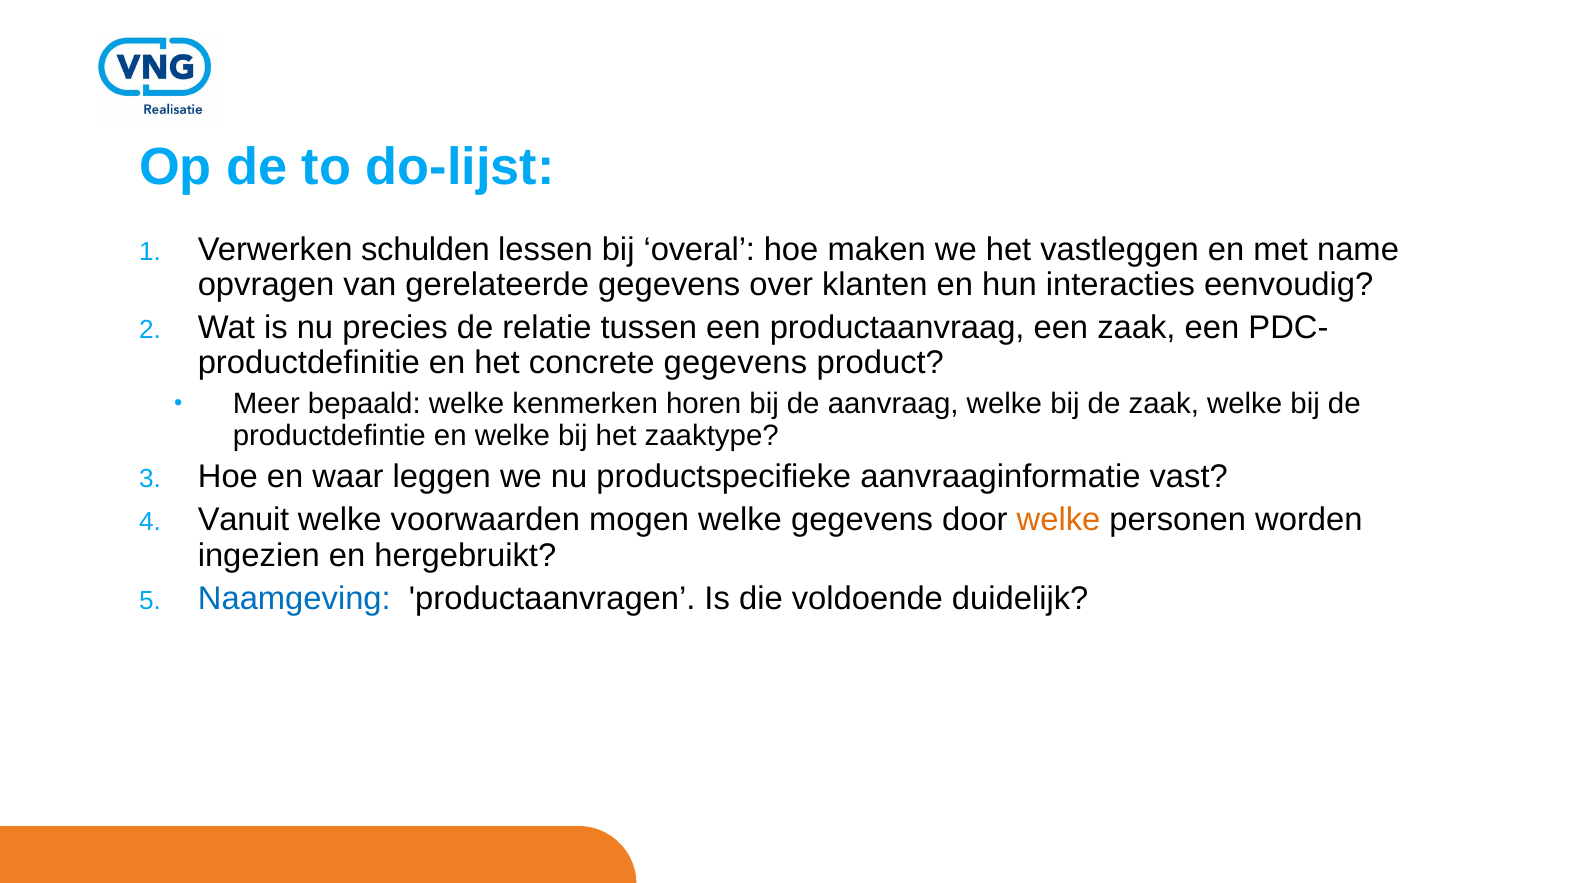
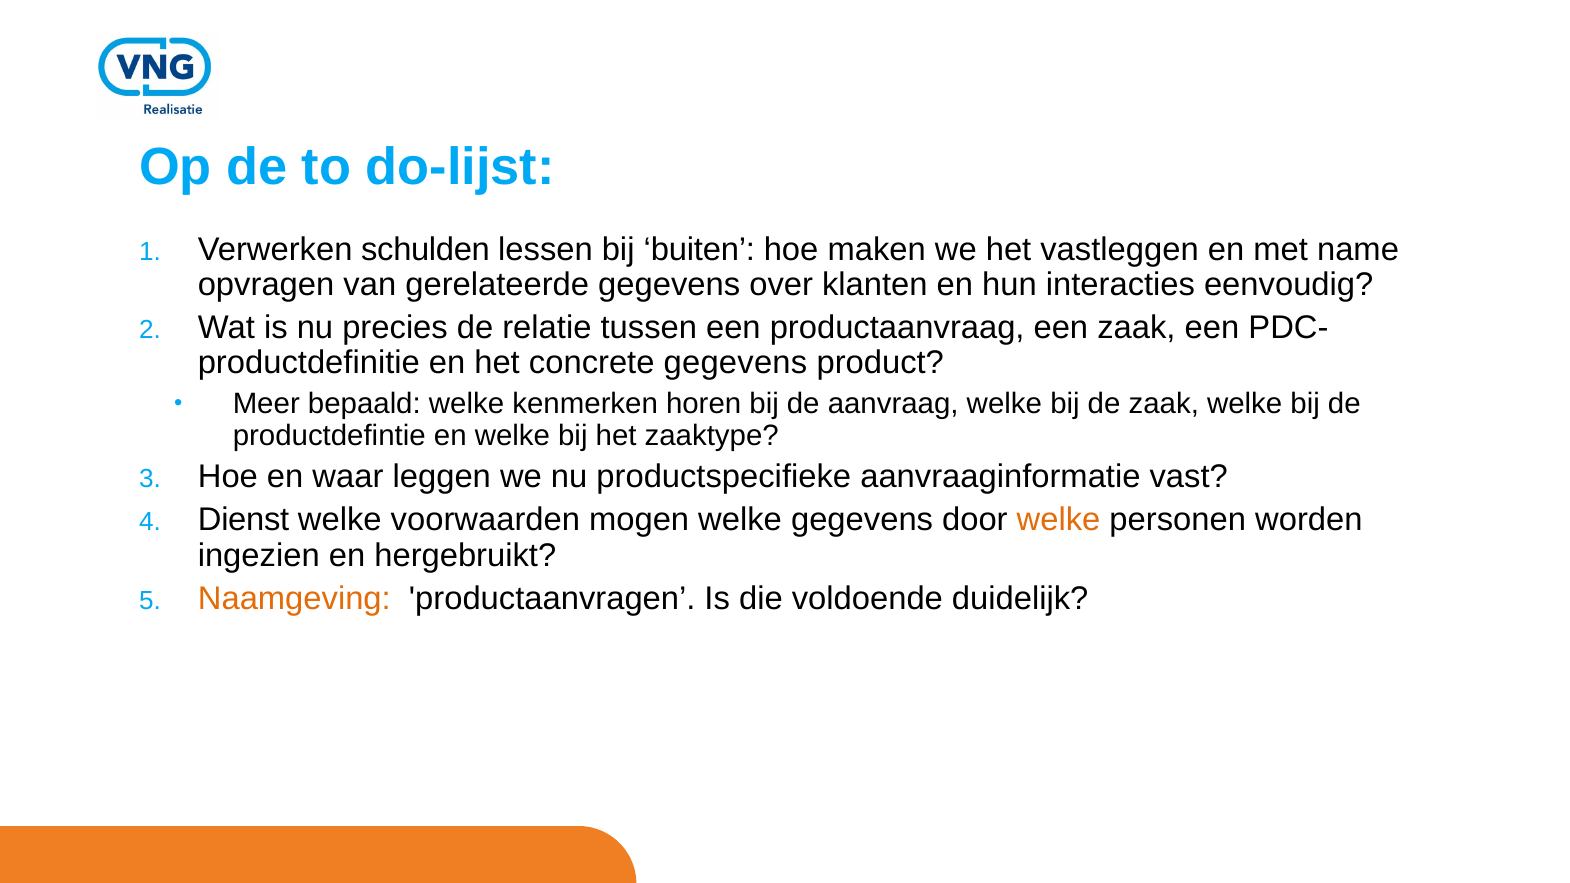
overal: overal -> buiten
Vanuit: Vanuit -> Dienst
Naamgeving colour: blue -> orange
